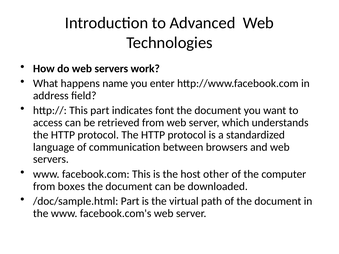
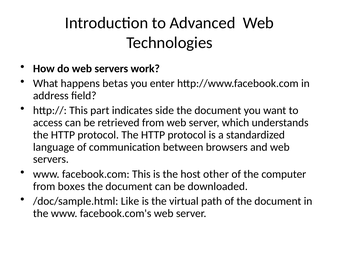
name: name -> betas
font: font -> side
/doc/sample.html Part: Part -> Like
